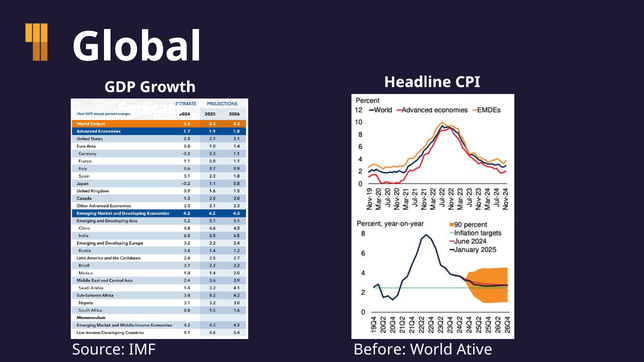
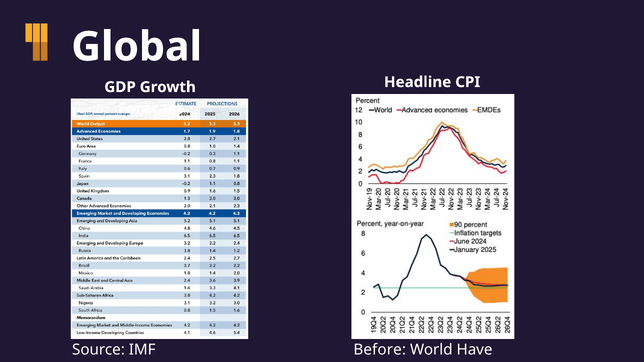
Ative: Ative -> Have
